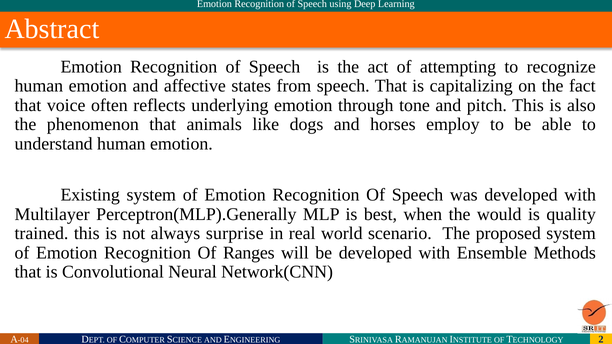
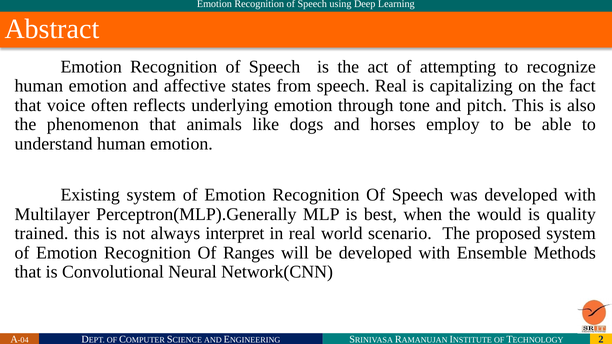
speech That: That -> Real
surprise: surprise -> interpret
